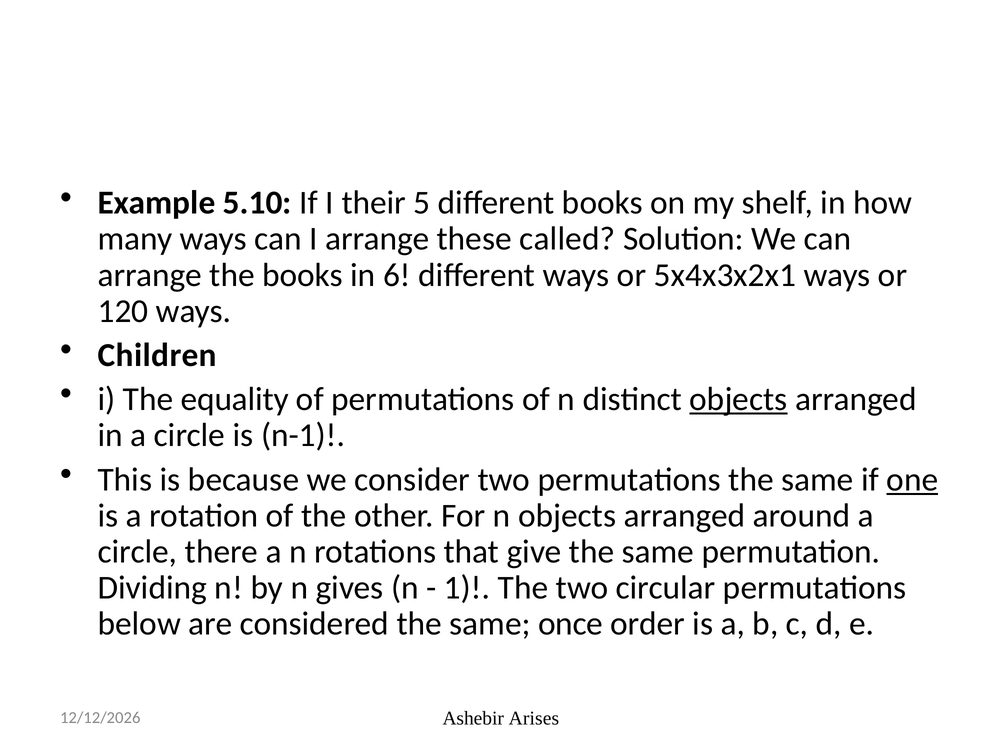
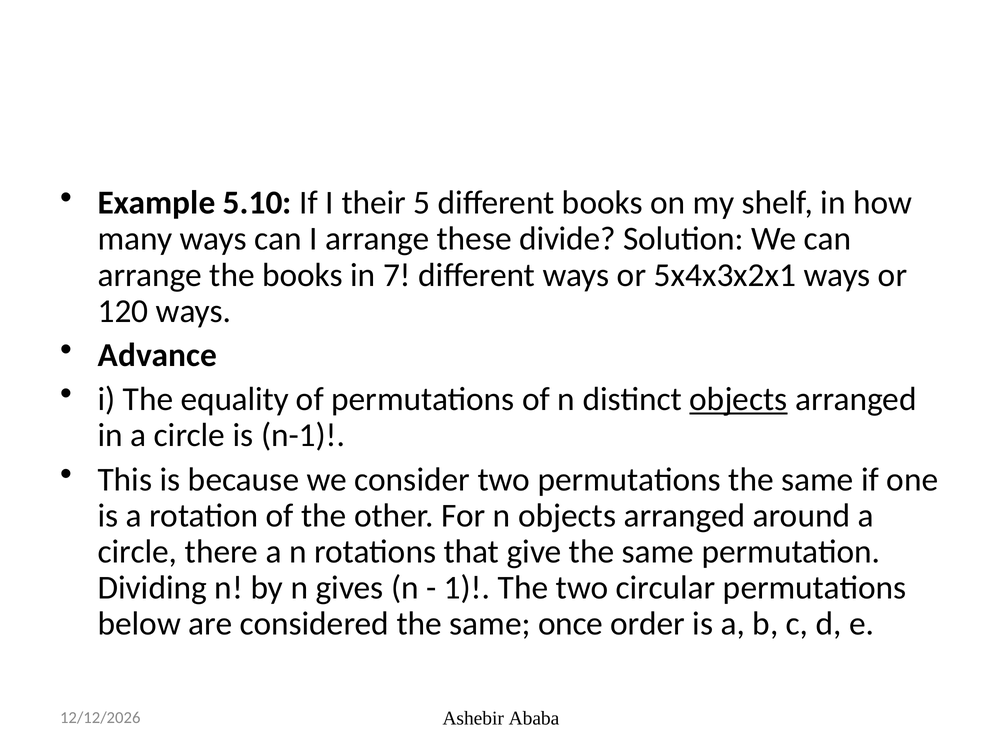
called: called -> divide
6: 6 -> 7
Children: Children -> Advance
one underline: present -> none
Arises: Arises -> Ababa
